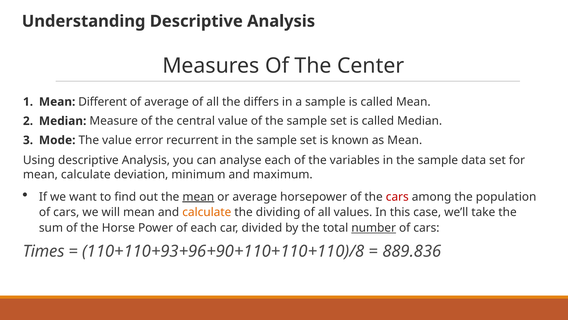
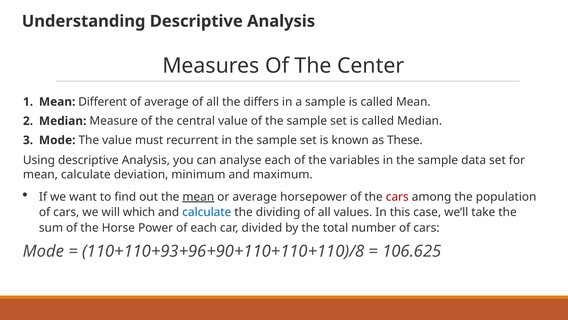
error: error -> must
as Mean: Mean -> These
will mean: mean -> which
calculate at (207, 212) colour: orange -> blue
number underline: present -> none
Times at (44, 251): Times -> Mode
889.836: 889.836 -> 106.625
